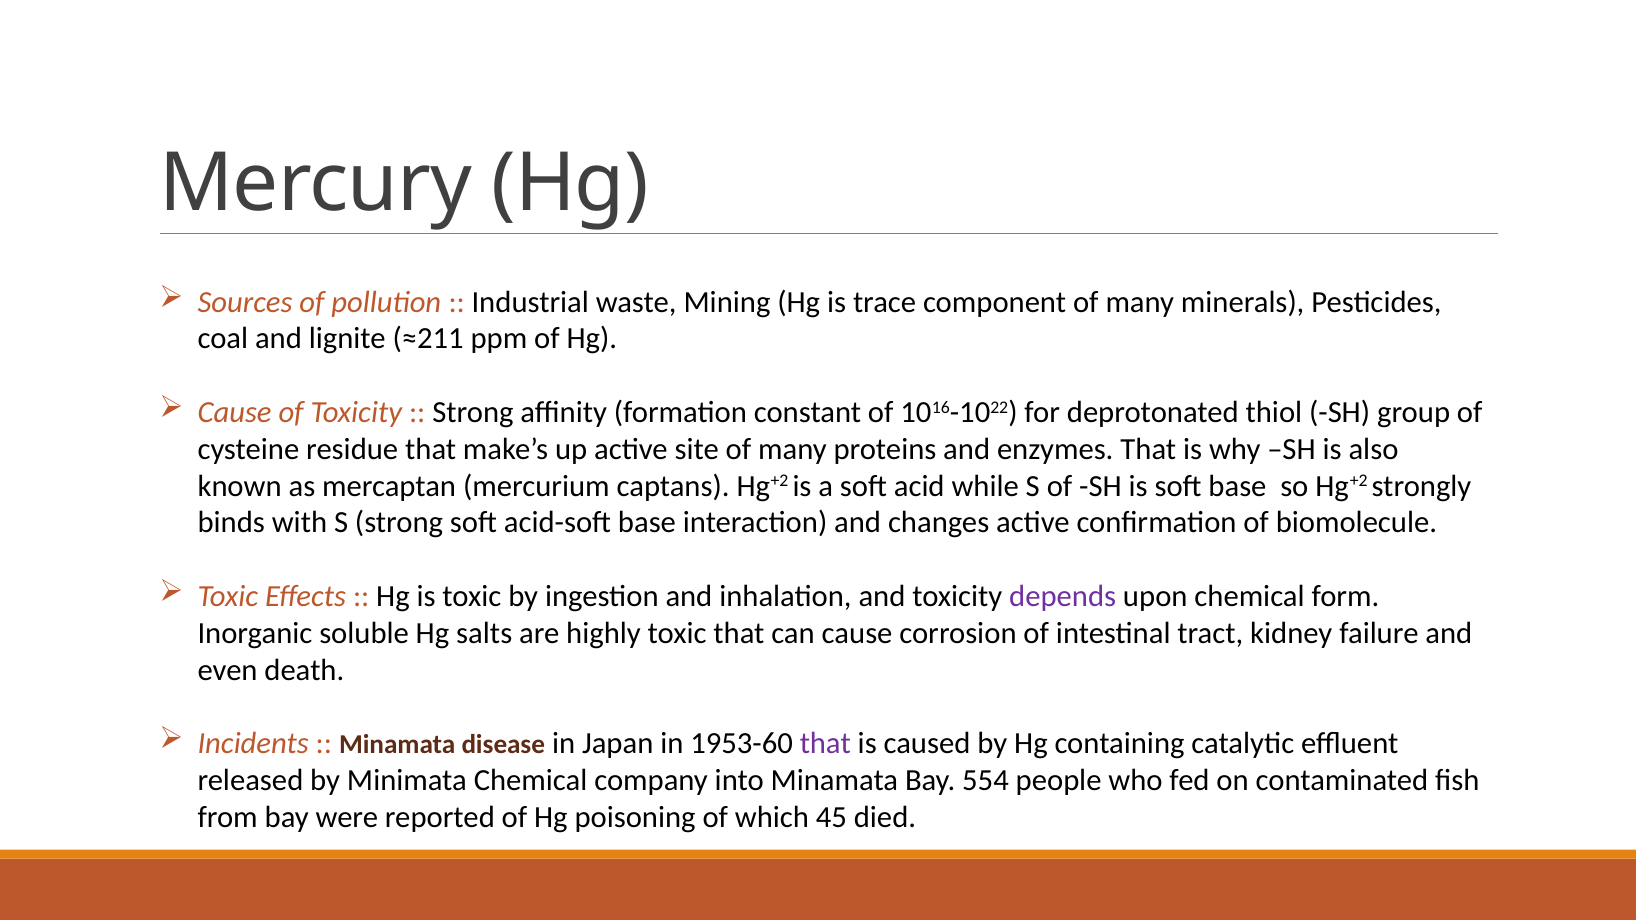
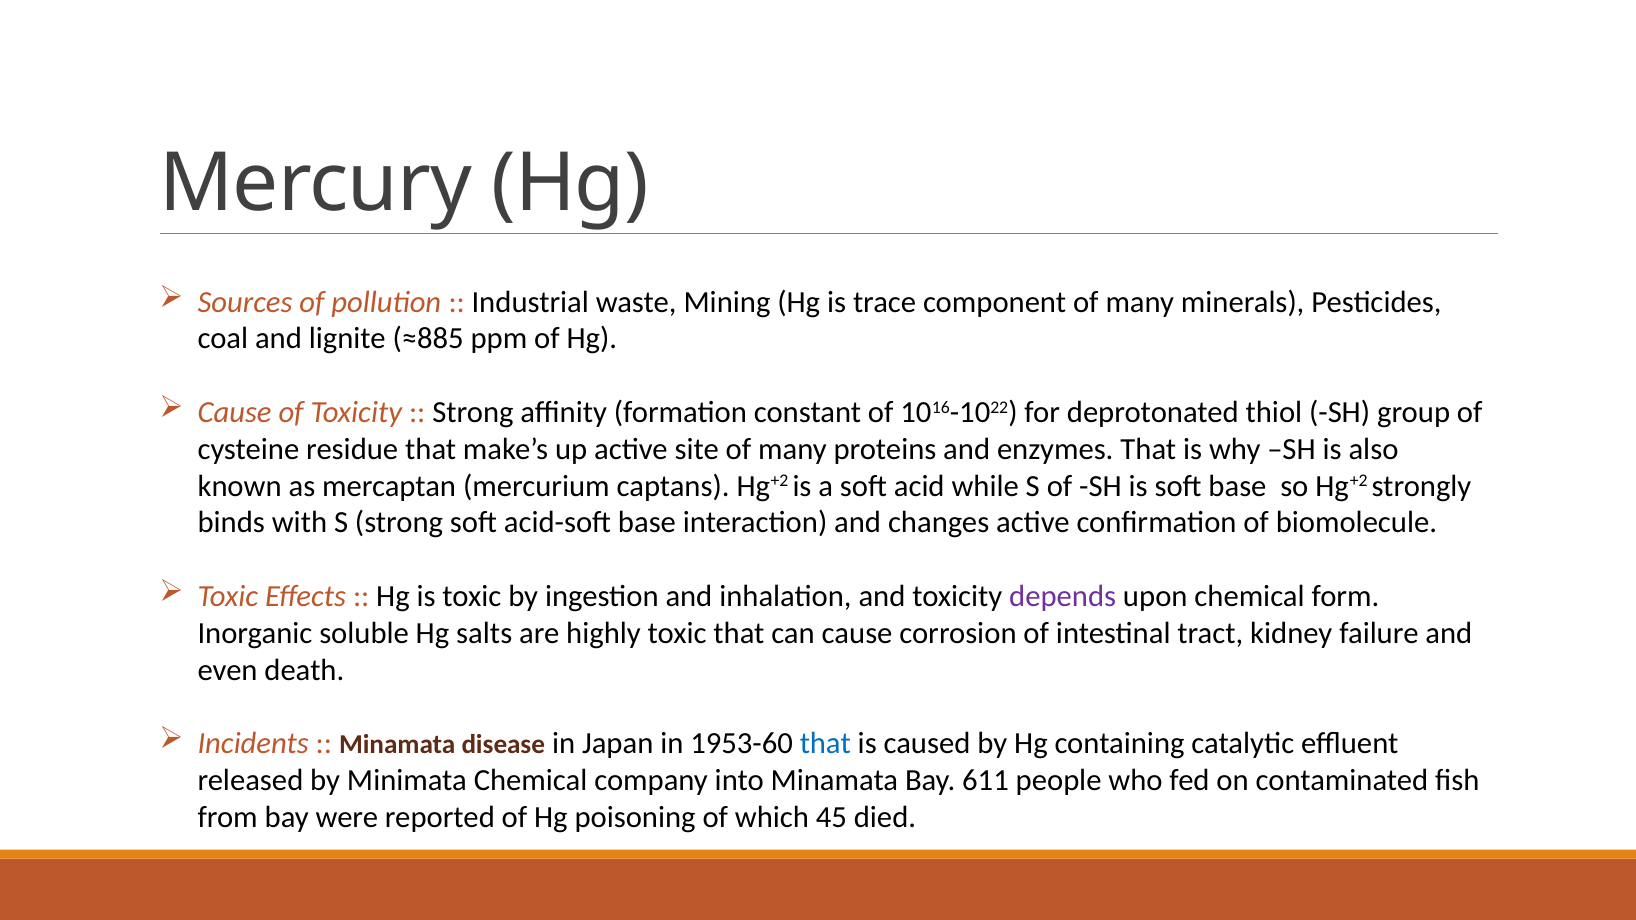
≈211: ≈211 -> ≈885
that at (825, 744) colour: purple -> blue
554: 554 -> 611
